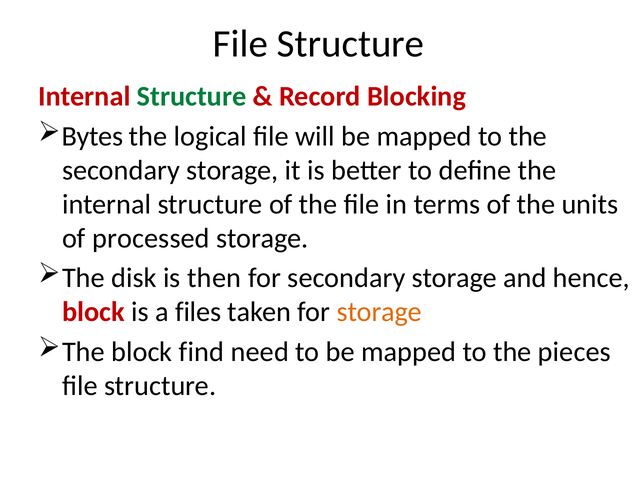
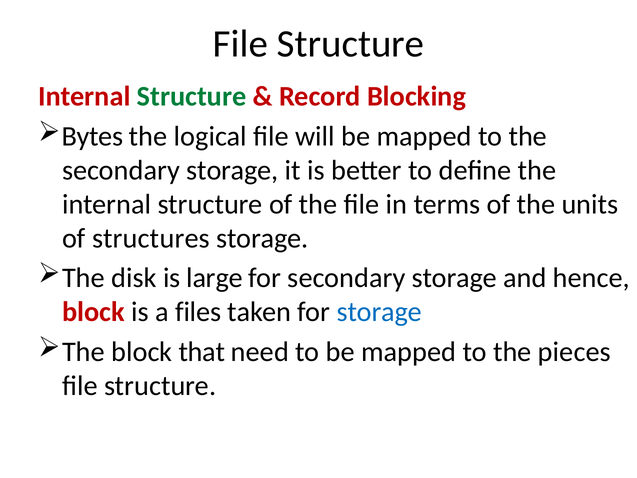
processed: processed -> structures
then: then -> large
storage at (379, 312) colour: orange -> blue
find: find -> that
